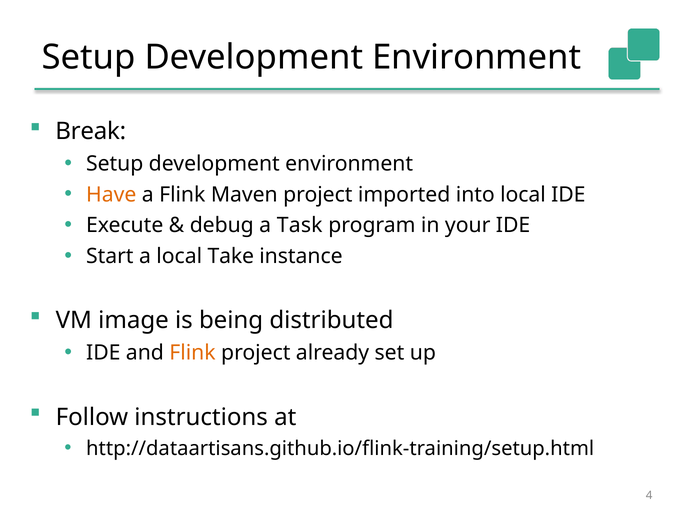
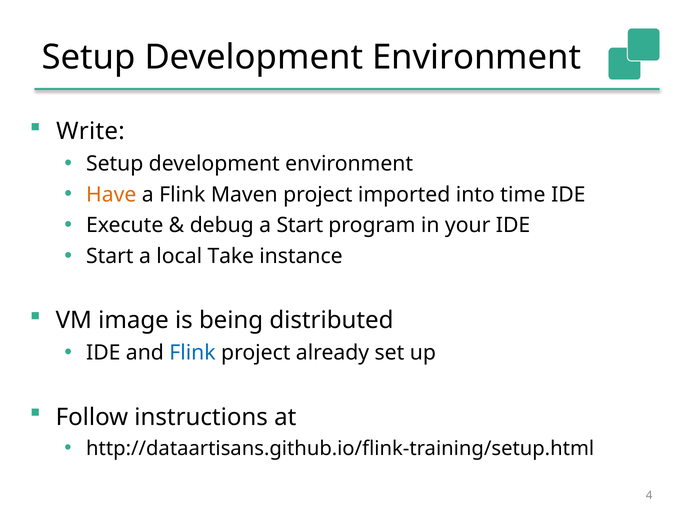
Break: Break -> Write
into local: local -> time
a Task: Task -> Start
Flink at (192, 353) colour: orange -> blue
